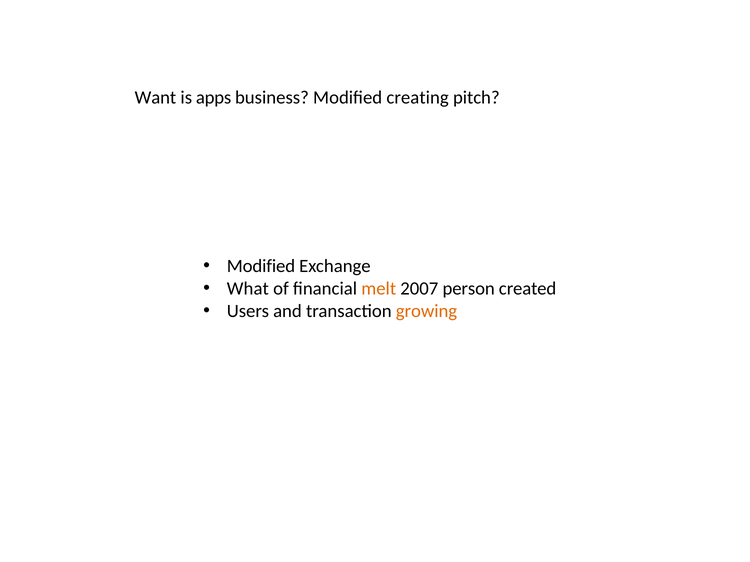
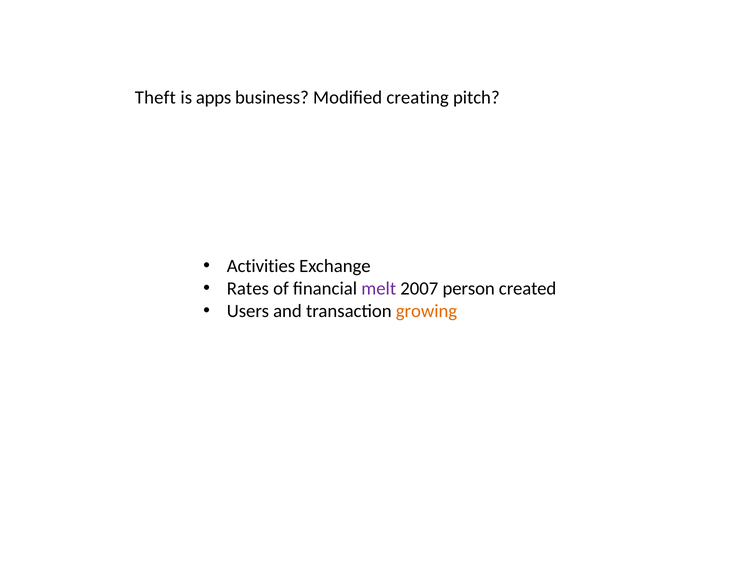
Want: Want -> Theft
Modified at (261, 266): Modified -> Activities
What: What -> Rates
melt colour: orange -> purple
